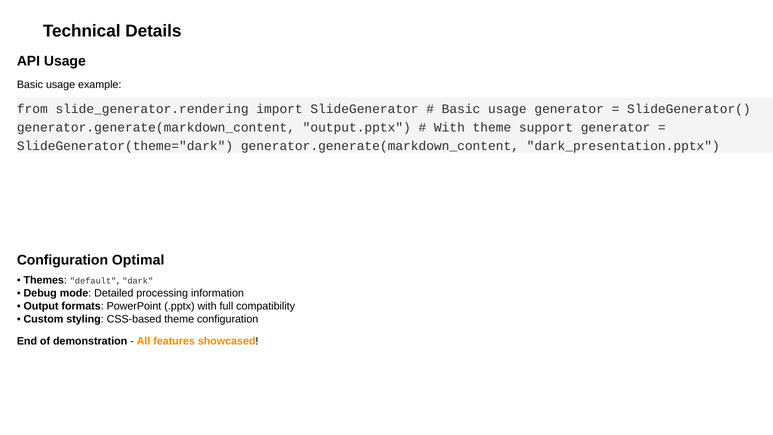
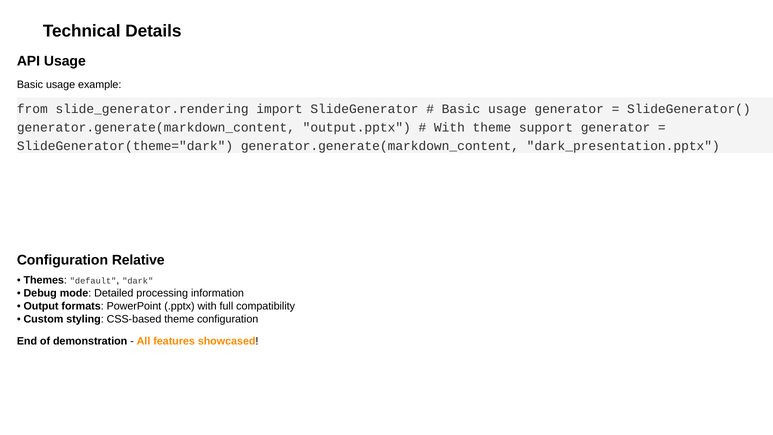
Optimal: Optimal -> Relative
